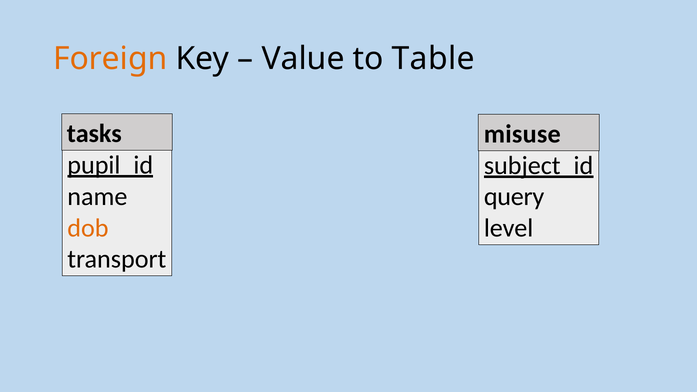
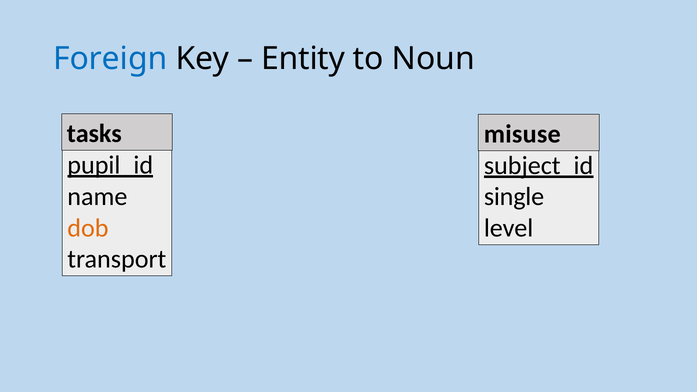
Foreign colour: orange -> blue
Value: Value -> Entity
Table: Table -> Noun
query: query -> single
